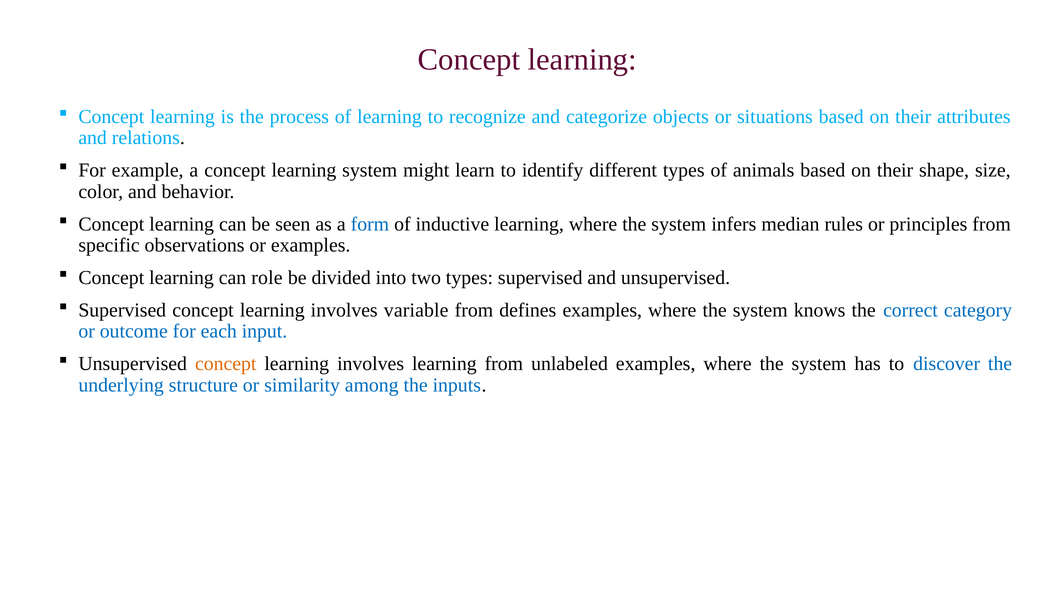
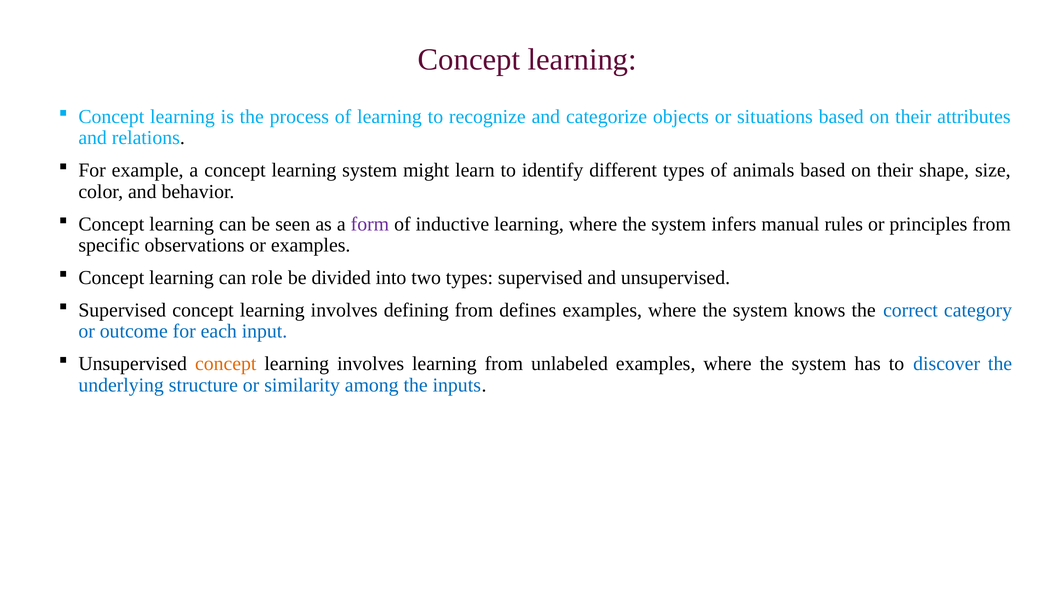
form colour: blue -> purple
median: median -> manual
variable: variable -> defining
